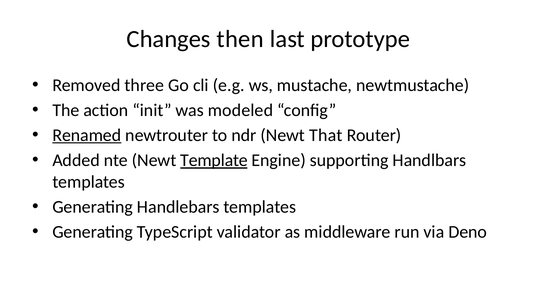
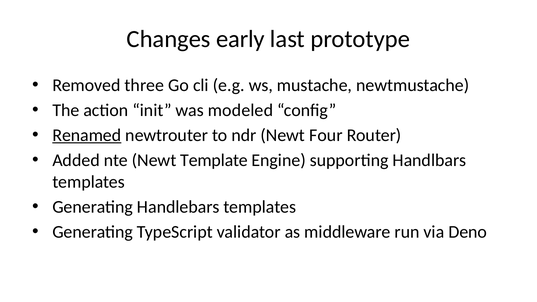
then: then -> early
That: That -> Four
Template underline: present -> none
